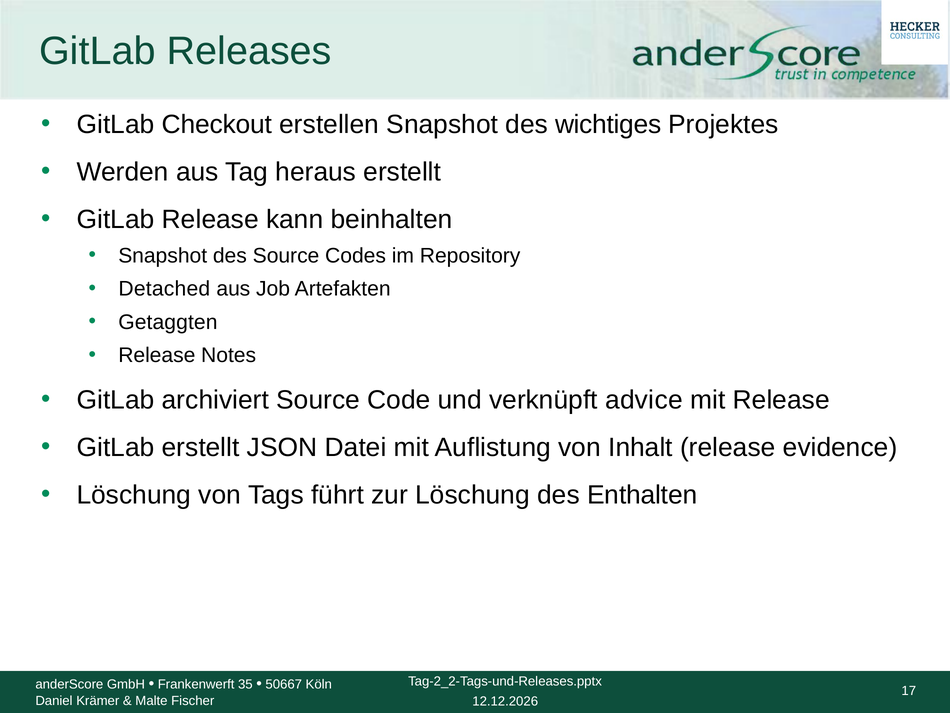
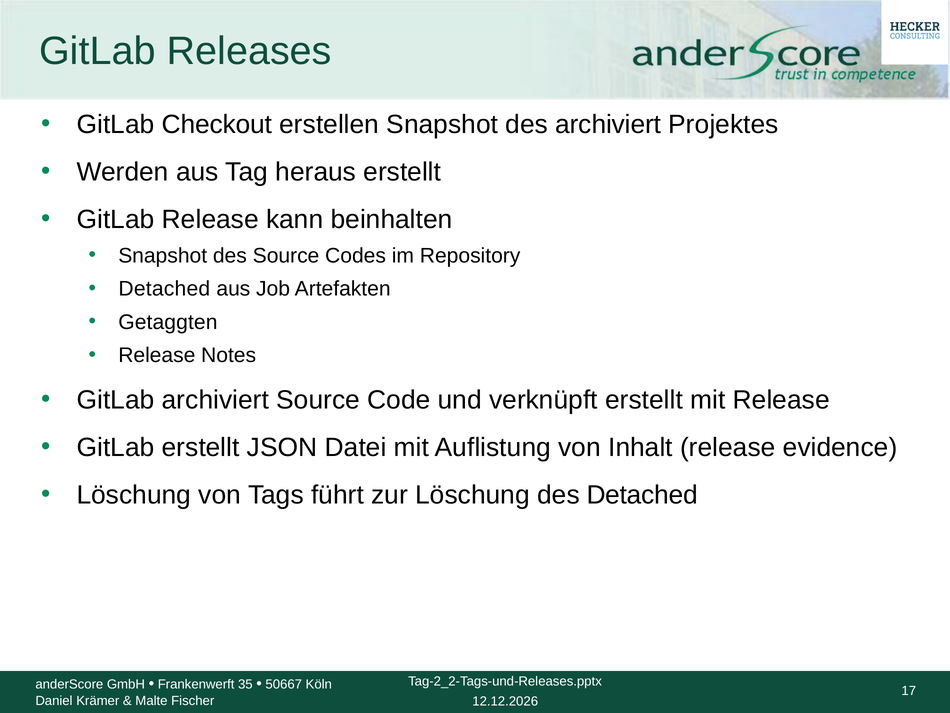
des wichtiges: wichtiges -> archiviert
verknüpft advice: advice -> erstellt
des Enthalten: Enthalten -> Detached
